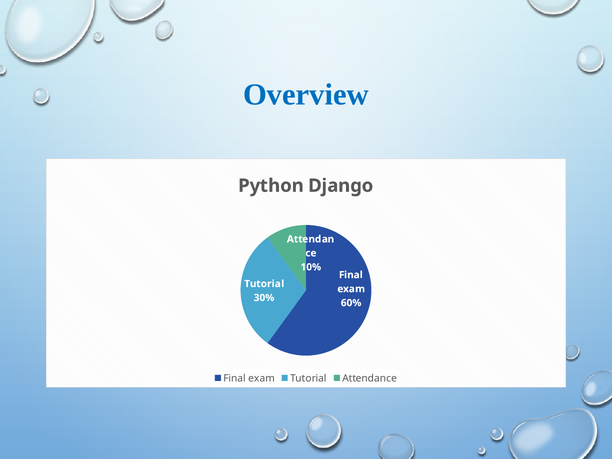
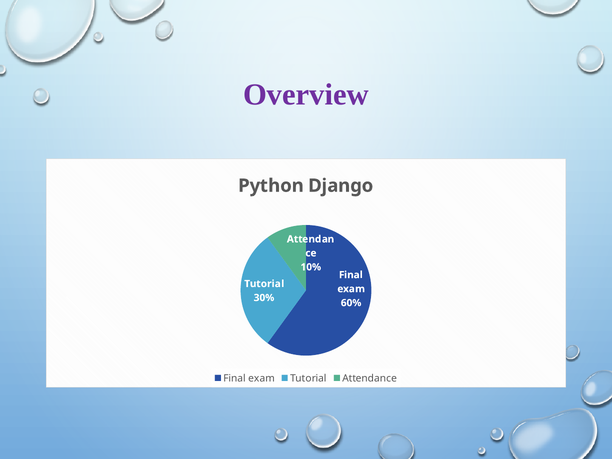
Overview colour: blue -> purple
